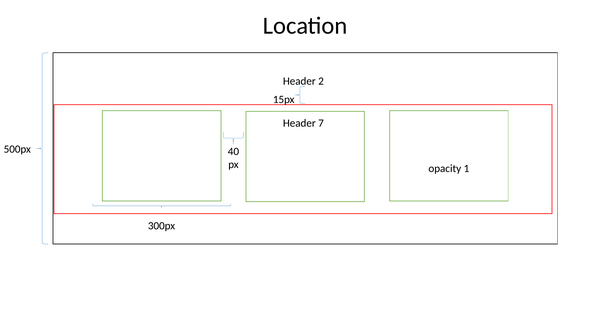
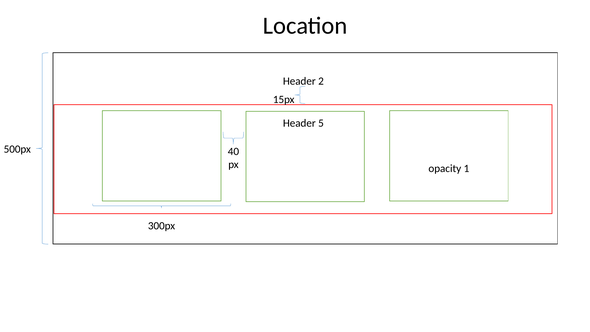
7: 7 -> 5
